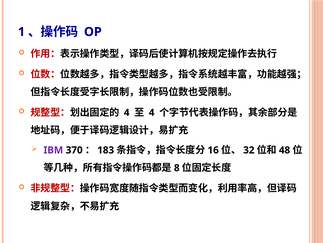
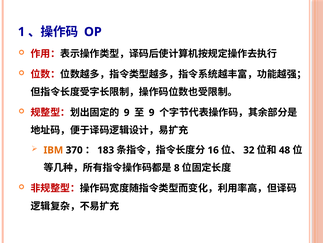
4 at (127, 112): 4 -> 9
4 at (152, 112): 4 -> 9
IBM colour: purple -> orange
